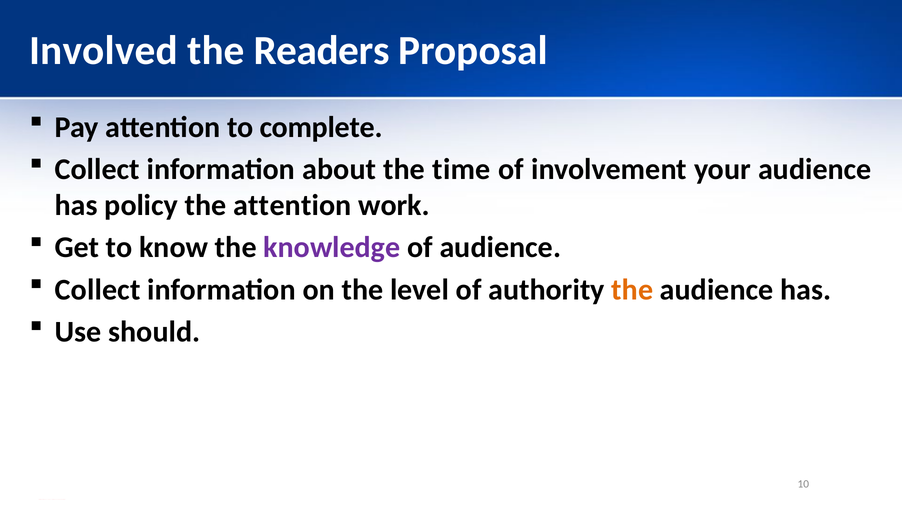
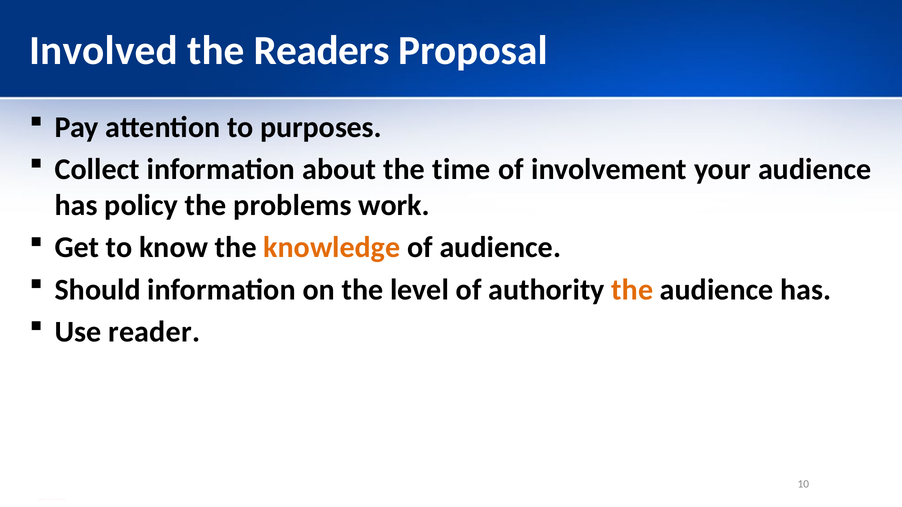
complete: complete -> purposes
the attention: attention -> problems
knowledge colour: purple -> orange
Collect at (98, 290): Collect -> Should
should: should -> reader
